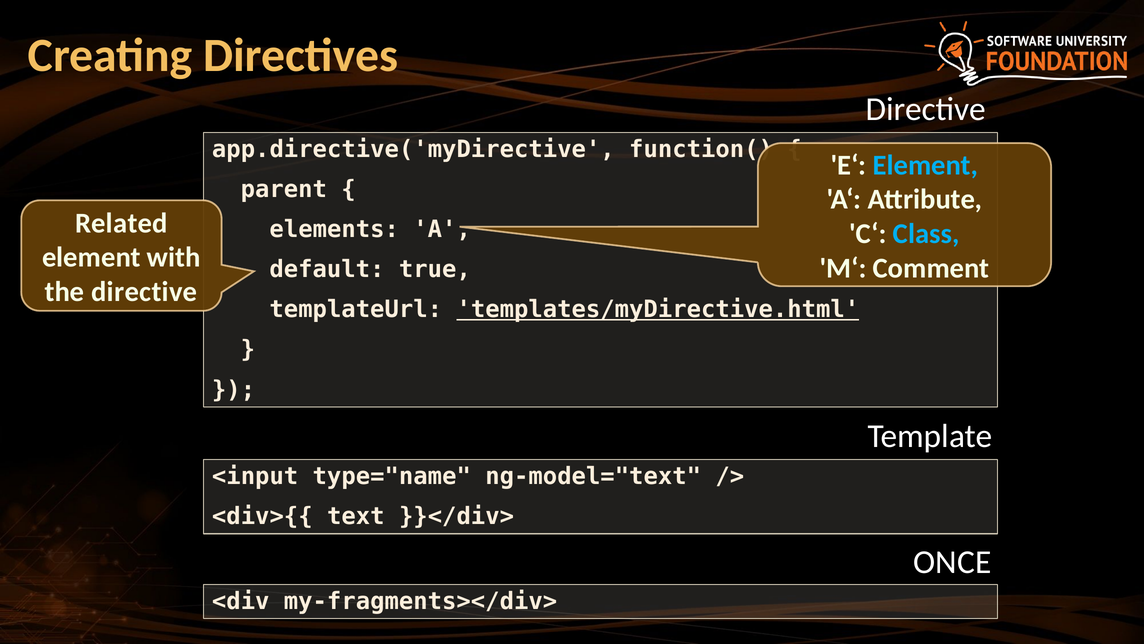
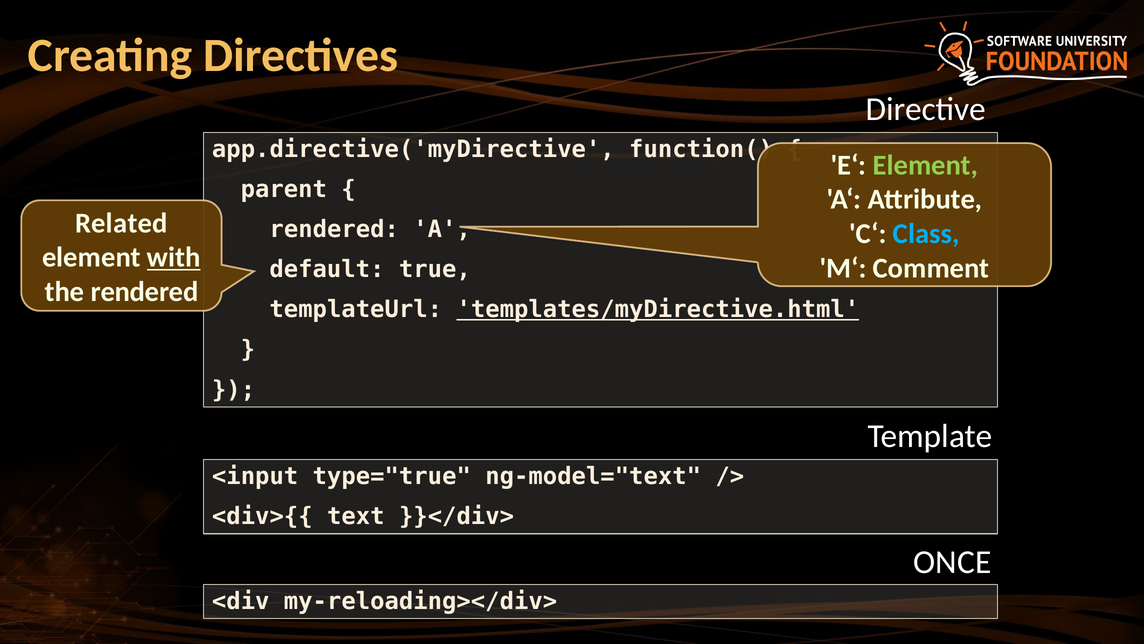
Element at (926, 165) colour: light blue -> light green
elements at (334, 229): elements -> rendered
with underline: none -> present
the directive: directive -> rendered
type="name: type="name -> type="true
my-fragments></div>: my-fragments></div> -> my-reloading></div>
